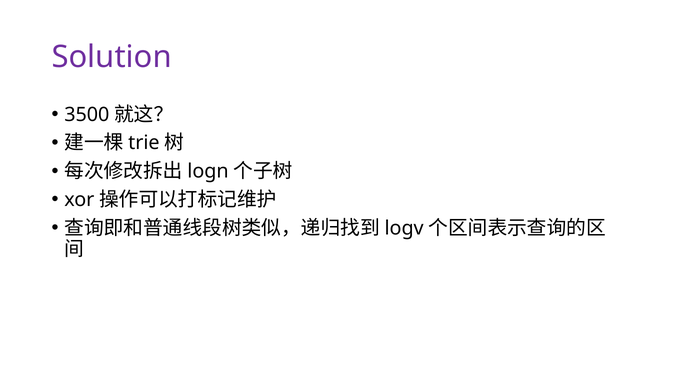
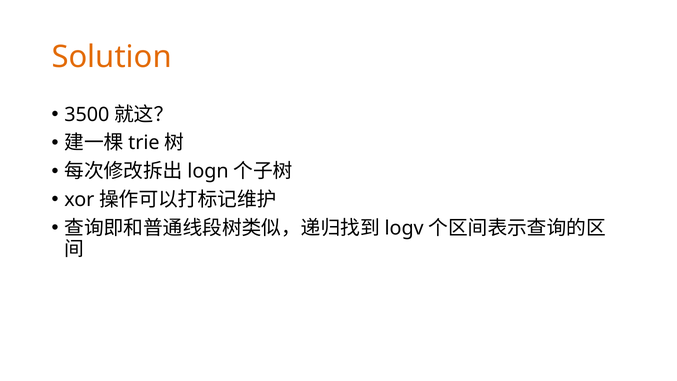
Solution colour: purple -> orange
